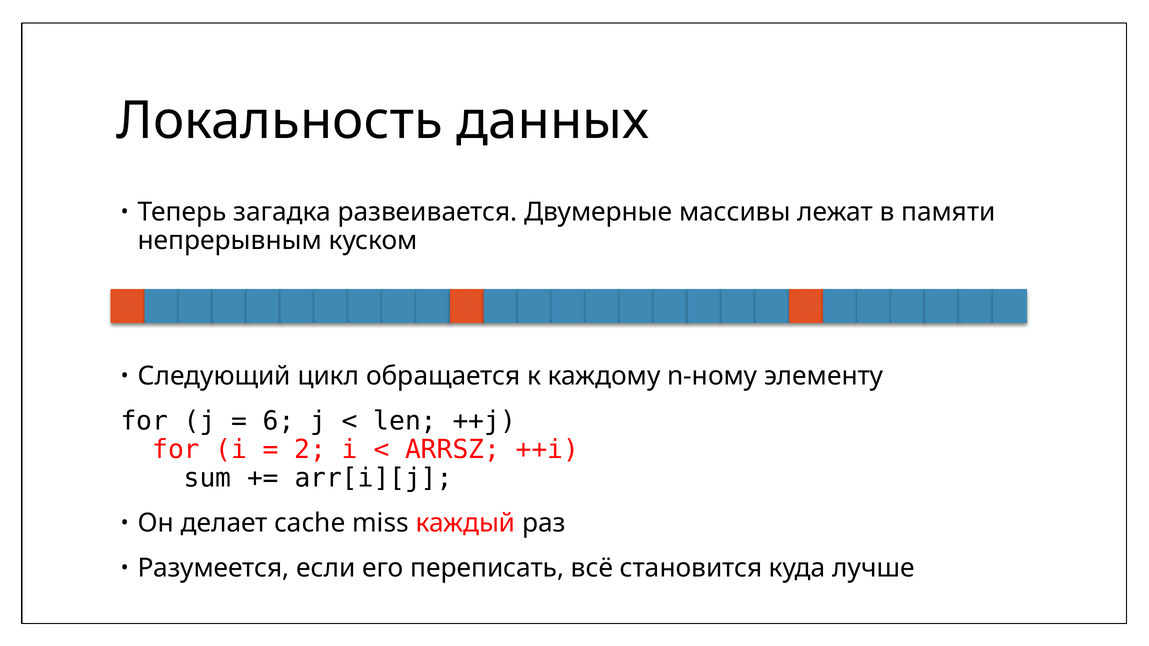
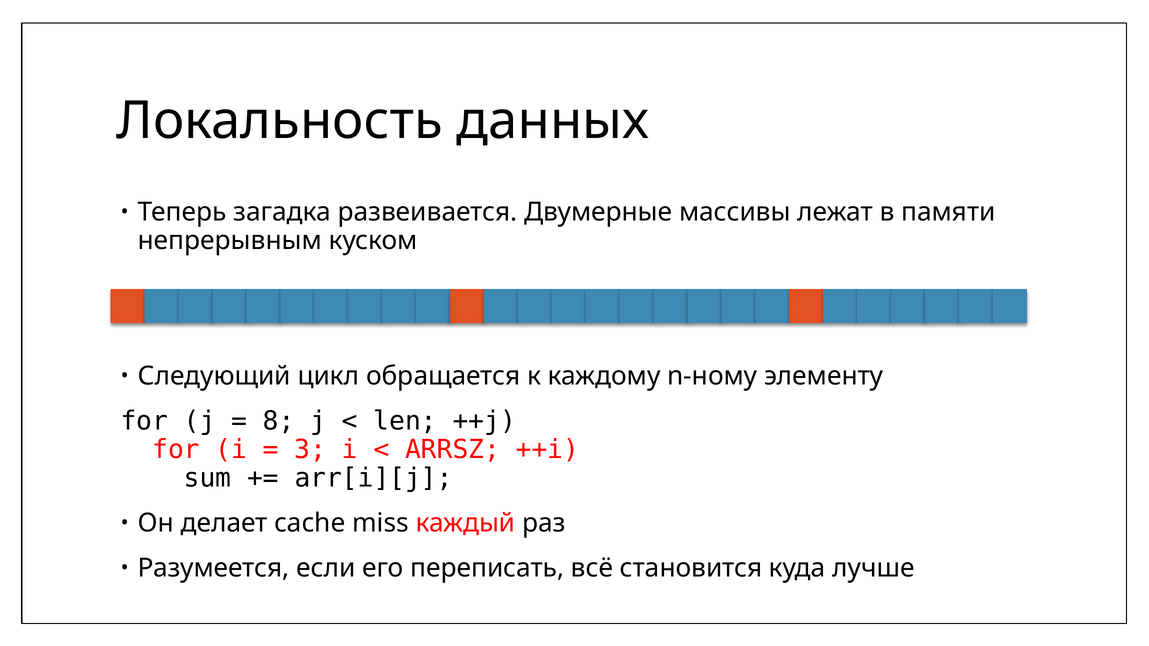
6: 6 -> 8
2: 2 -> 3
